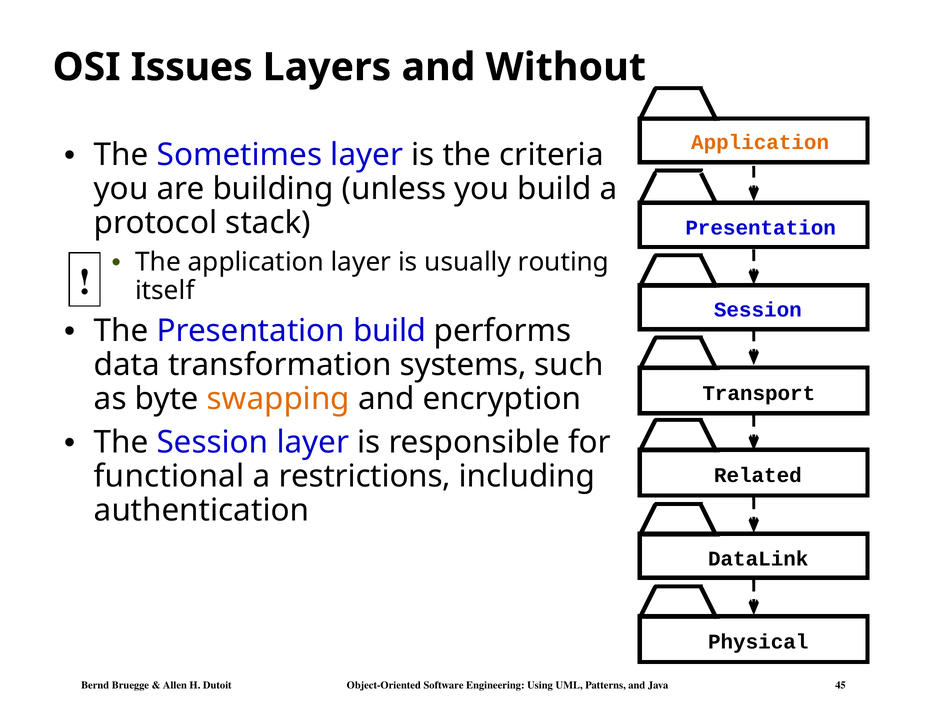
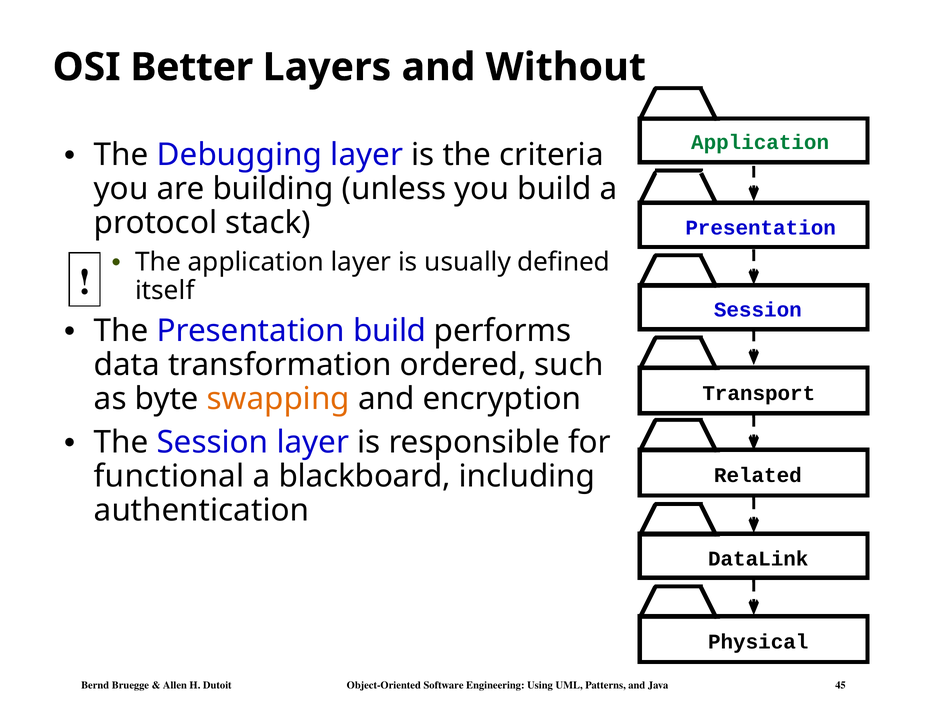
Issues: Issues -> Better
Application at (760, 142) colour: orange -> green
Sometimes: Sometimes -> Debugging
routing: routing -> defined
systems: systems -> ordered
restrictions: restrictions -> blackboard
